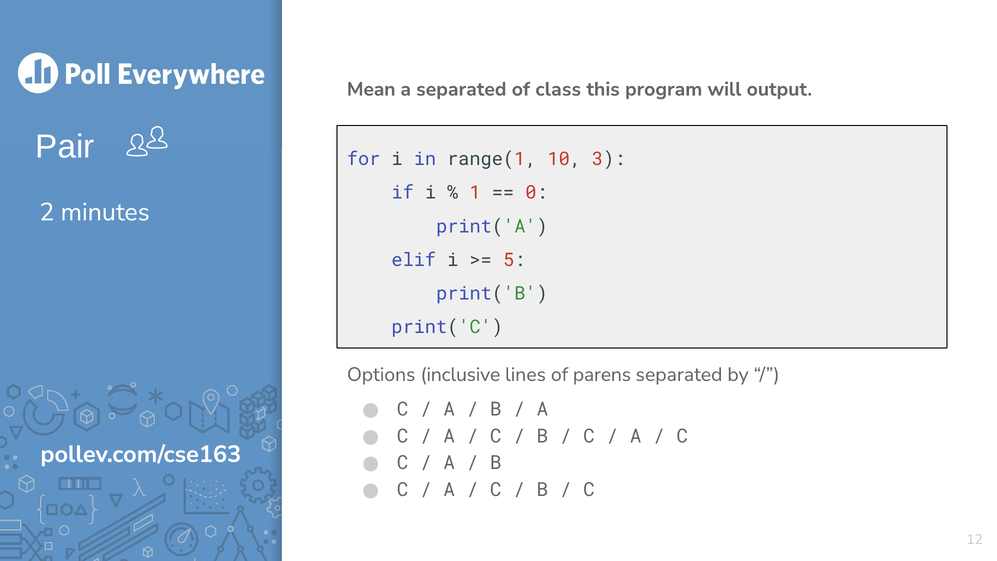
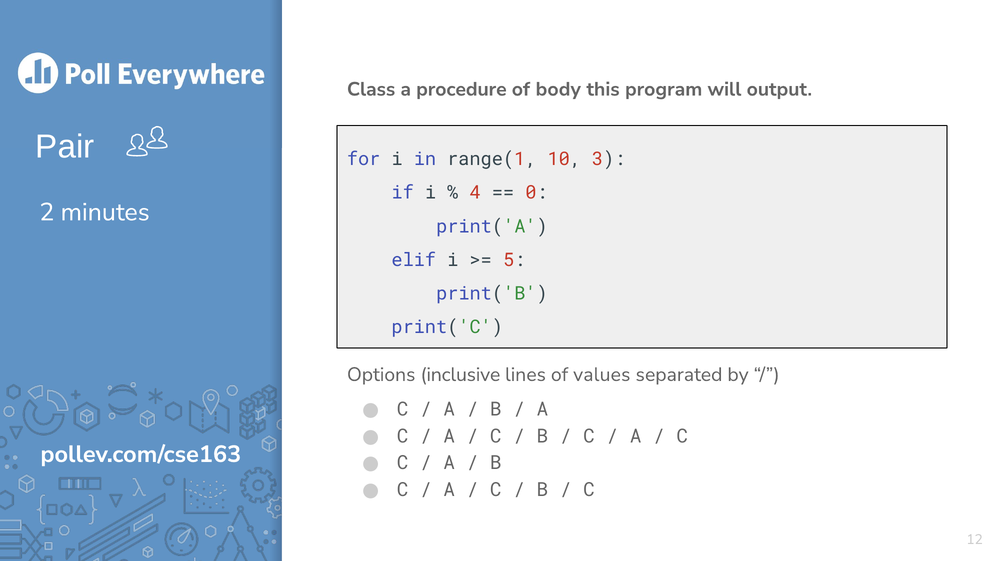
Mean: Mean -> Class
a separated: separated -> procedure
class: class -> body
1: 1 -> 4
parens: parens -> values
